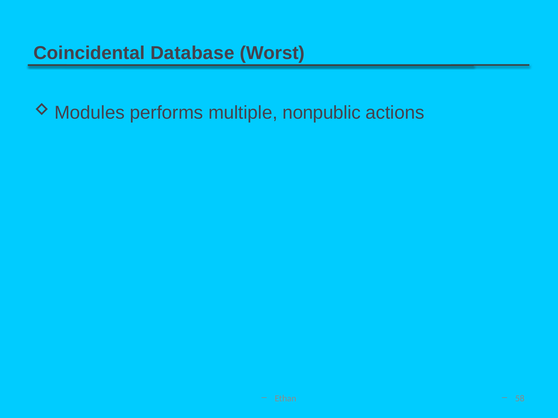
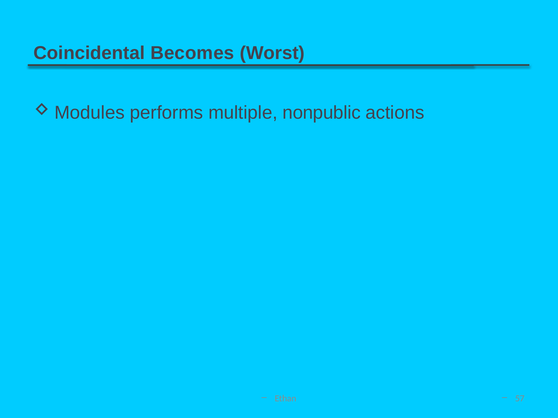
Database: Database -> Becomes
58: 58 -> 57
